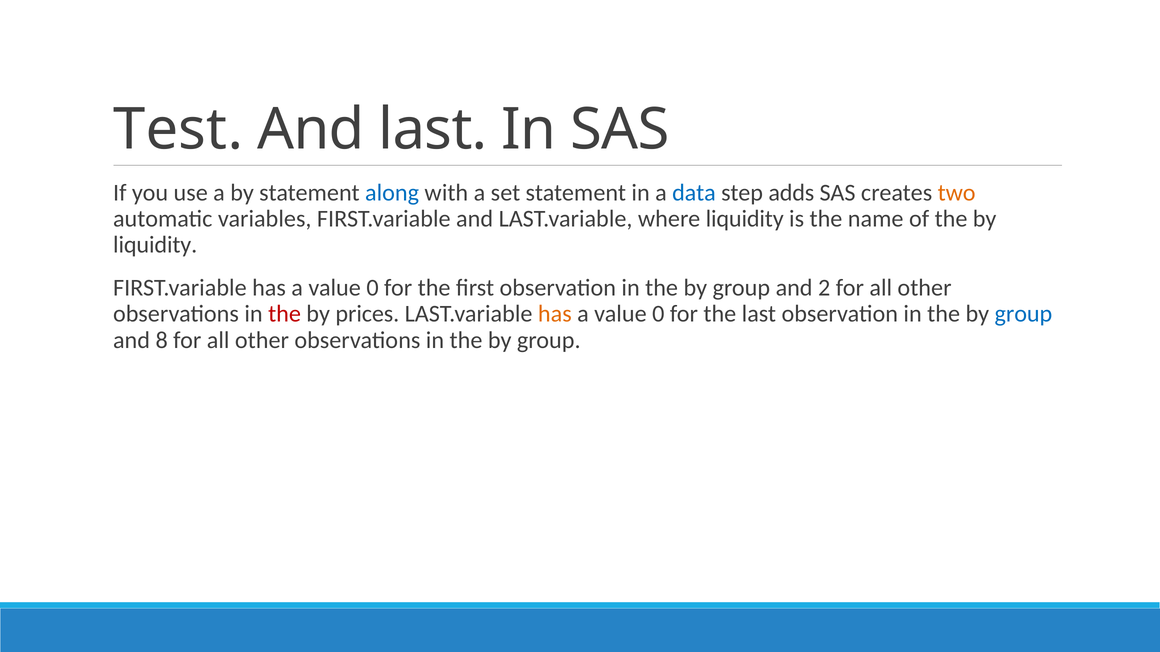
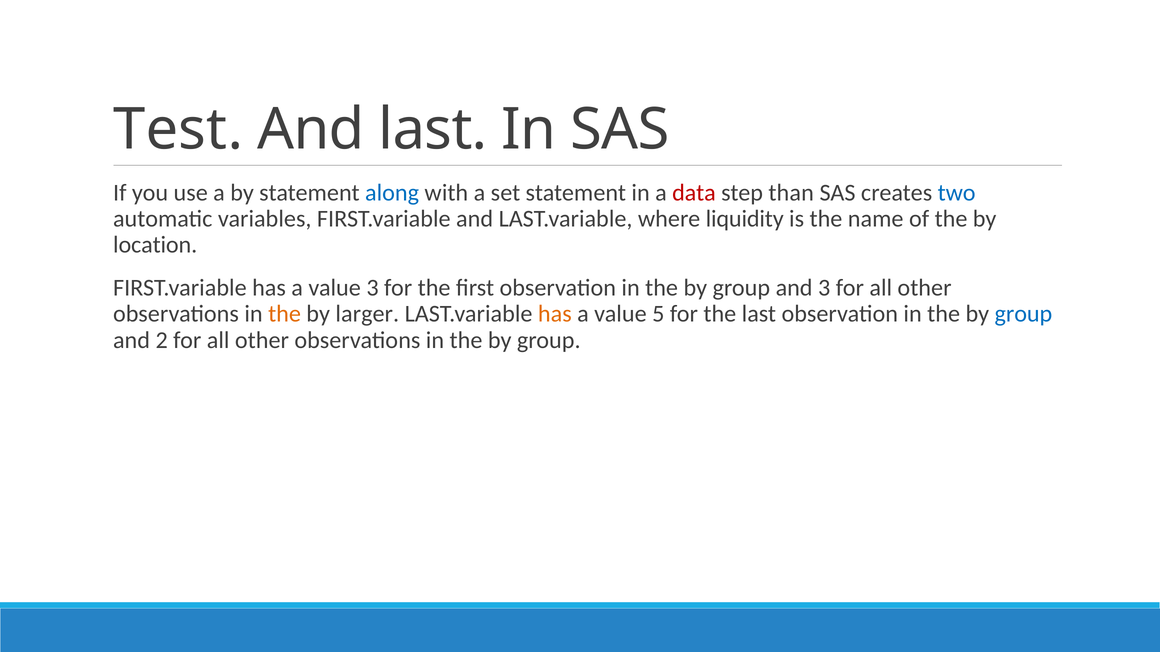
data colour: blue -> red
adds: adds -> than
two colour: orange -> blue
liquidity at (155, 245): liquidity -> location
0 at (373, 288): 0 -> 3
and 2: 2 -> 3
the at (285, 314) colour: red -> orange
prices: prices -> larger
0 at (658, 314): 0 -> 5
8: 8 -> 2
